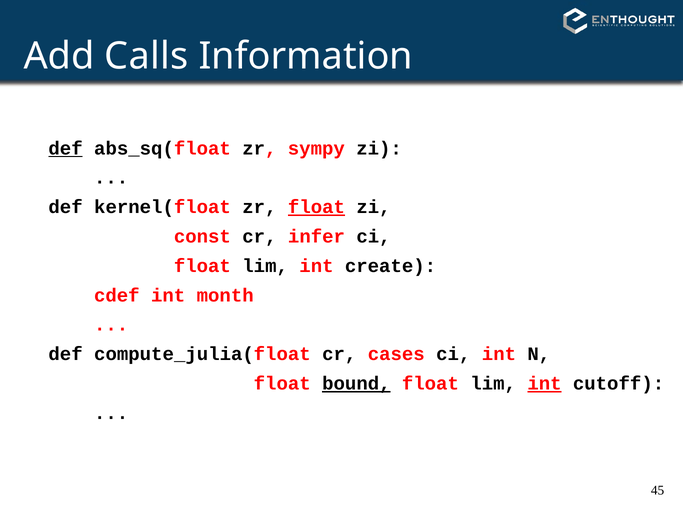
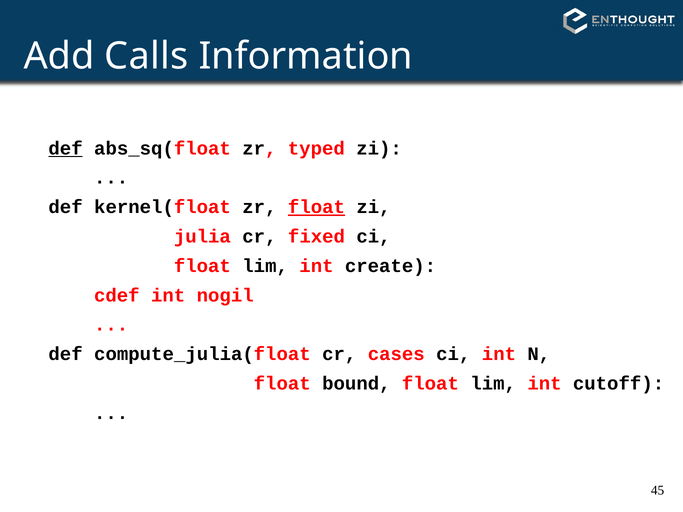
sympy: sympy -> typed
const: const -> julia
infer: infer -> fixed
month: month -> nogil
bound underline: present -> none
int at (544, 384) underline: present -> none
